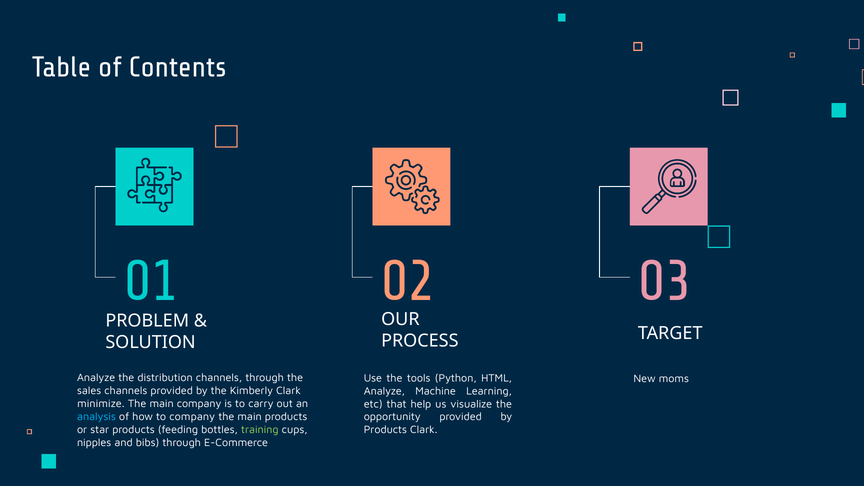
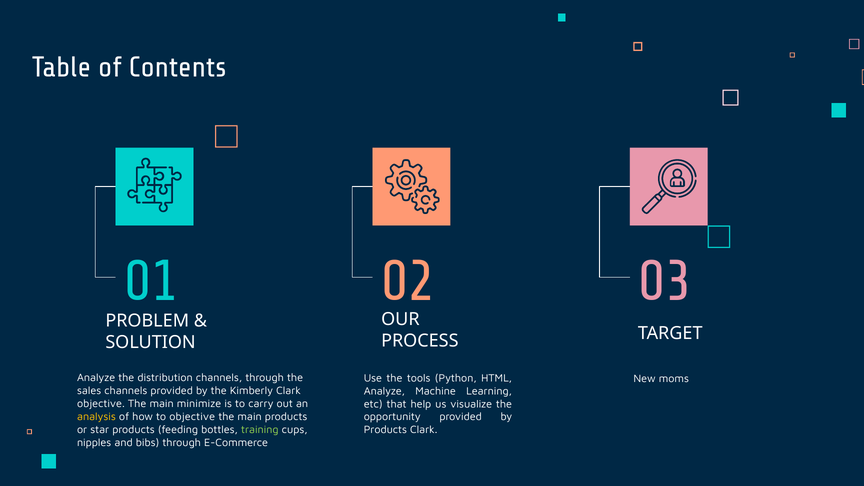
minimize at (101, 404): minimize -> objective
main company: company -> minimize
analysis colour: light blue -> yellow
to company: company -> objective
